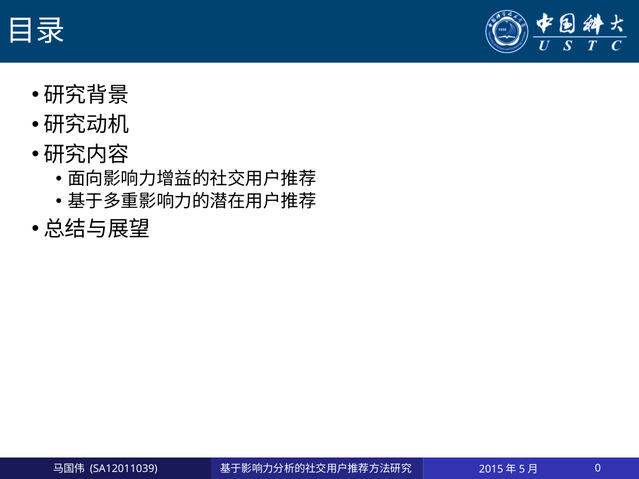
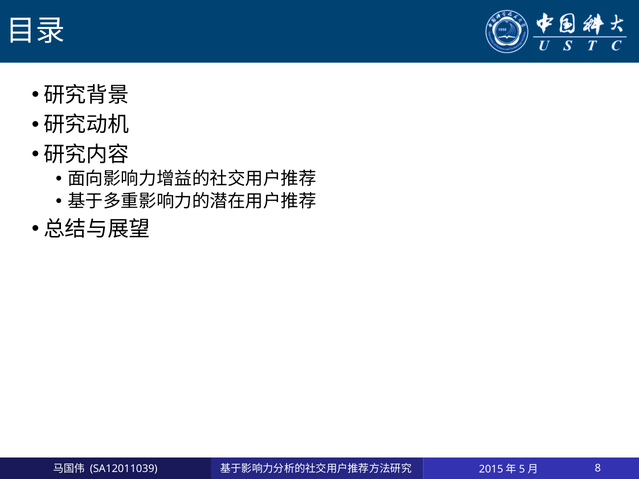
0: 0 -> 8
